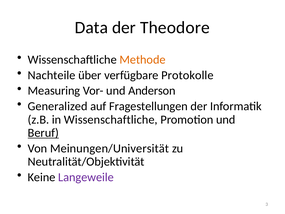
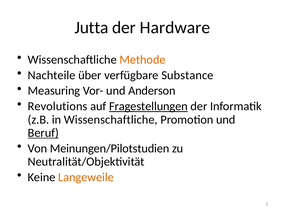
Data: Data -> Jutta
Theodore: Theodore -> Hardware
Protokolle: Protokolle -> Substance
Generalized: Generalized -> Revolutions
Fragestellungen underline: none -> present
Meinungen/Universität: Meinungen/Universität -> Meinungen/Pilotstudien
Langeweile colour: purple -> orange
